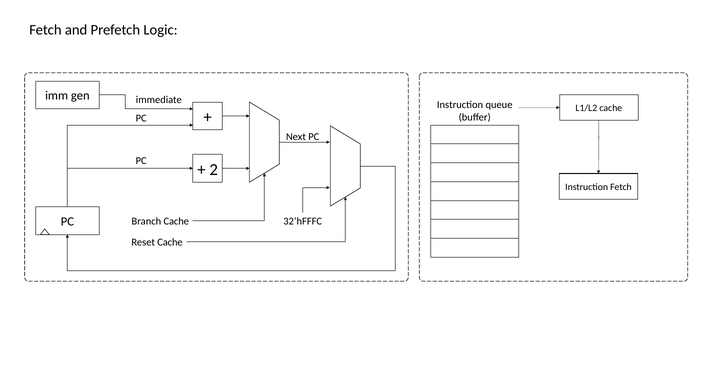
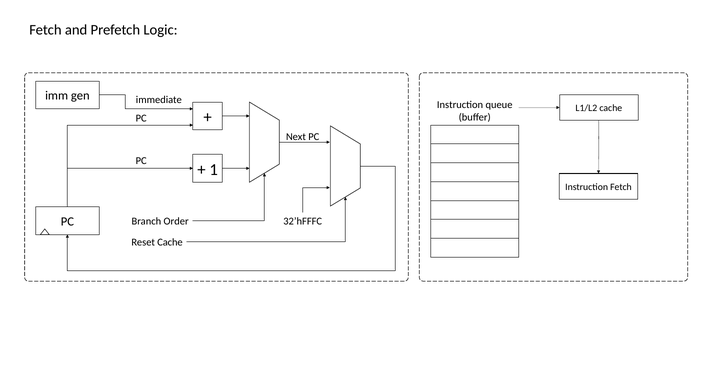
2: 2 -> 1
Branch Cache: Cache -> Order
